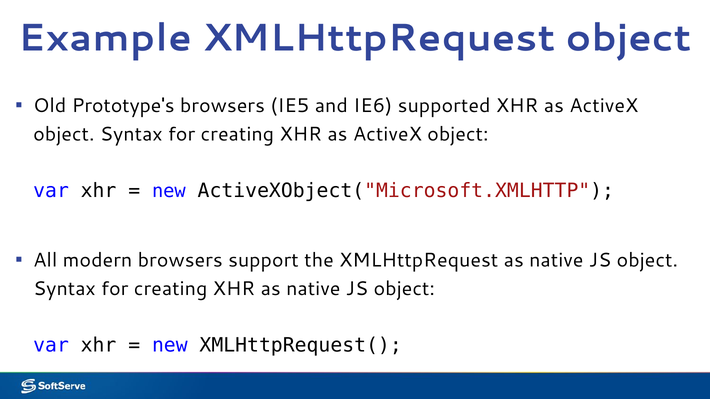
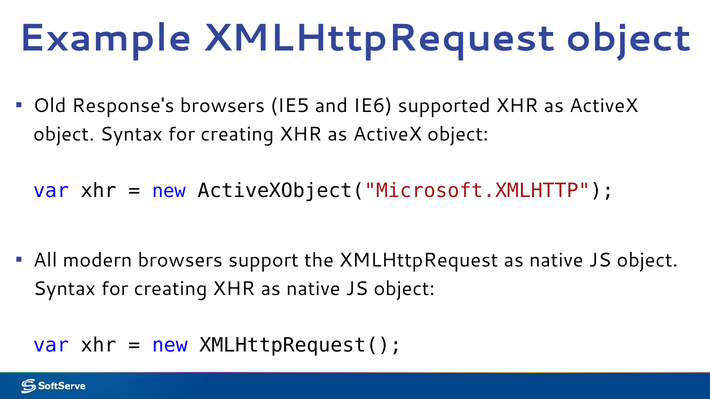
Prototype's: Prototype's -> Response's
